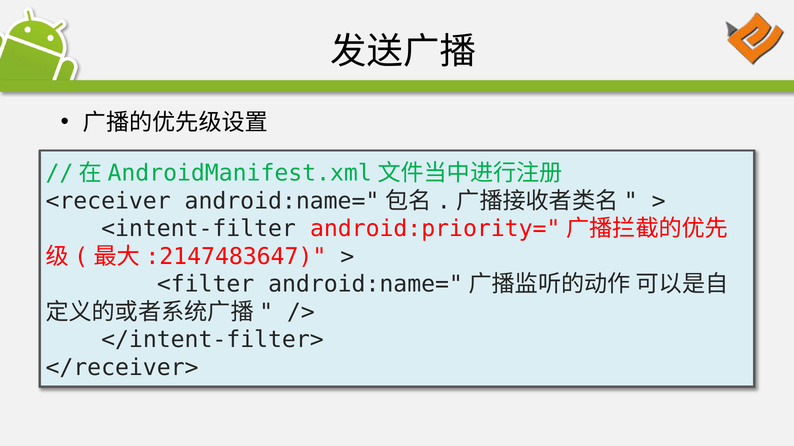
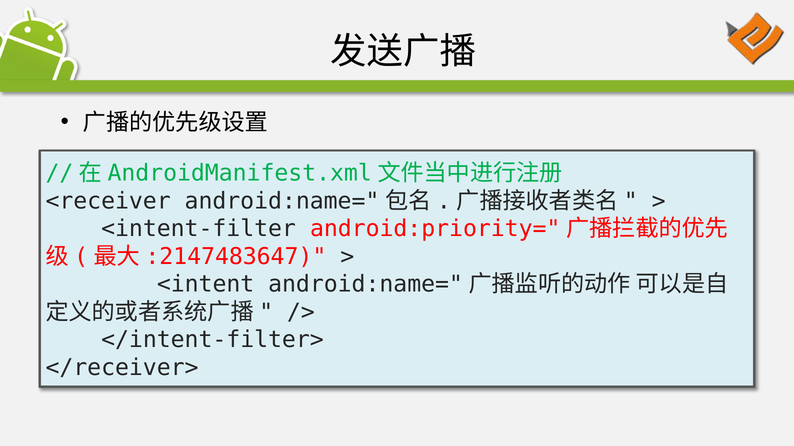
<filter: <filter -> <intent
